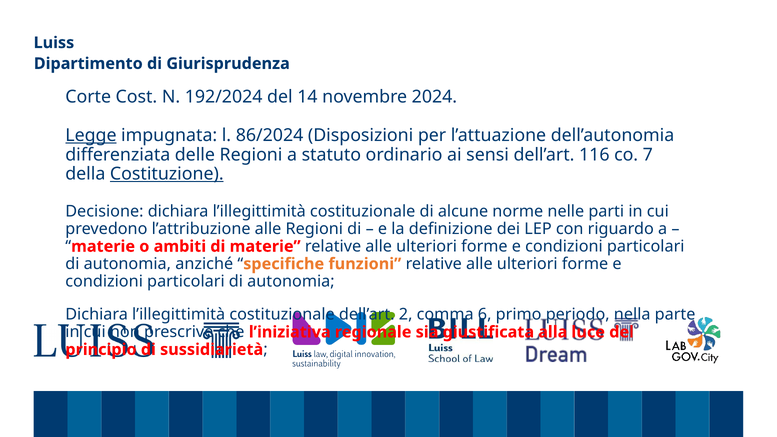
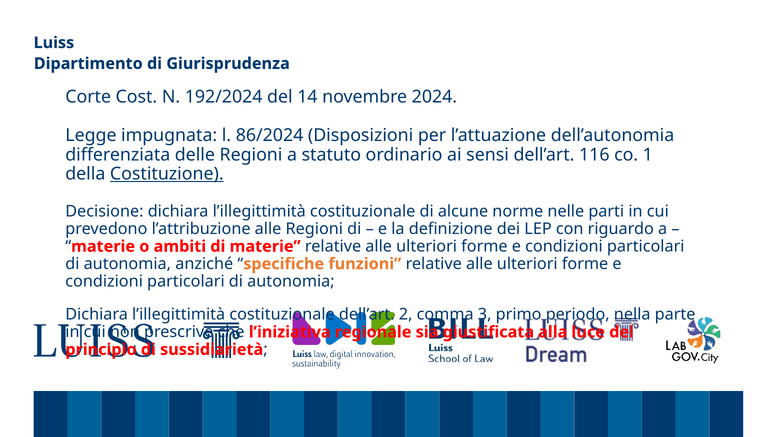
Legge underline: present -> none
7: 7 -> 1
6: 6 -> 3
